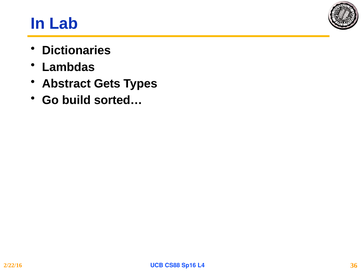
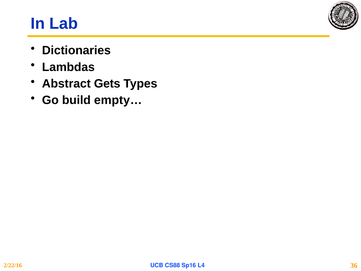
sorted…: sorted… -> empty…
